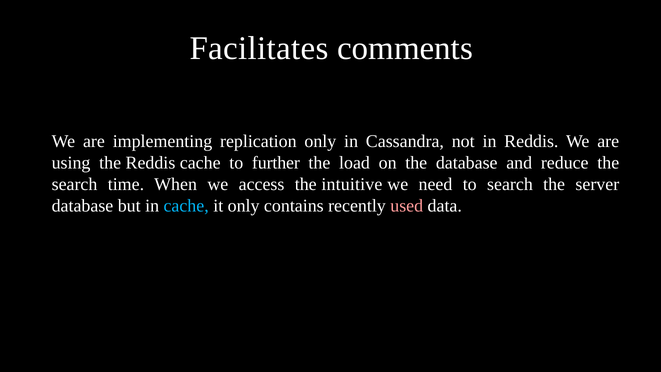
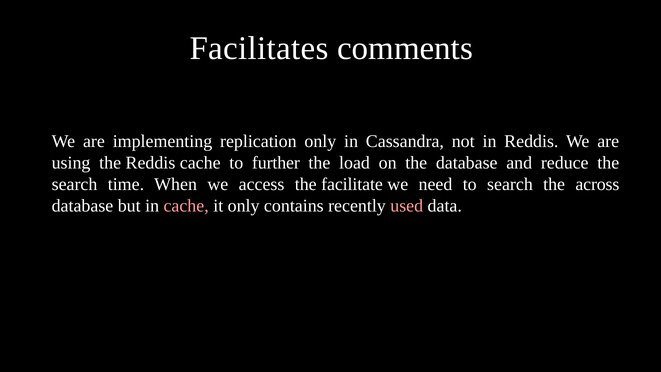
intuitive: intuitive -> facilitate
server: server -> across
cache at (186, 206) colour: light blue -> pink
